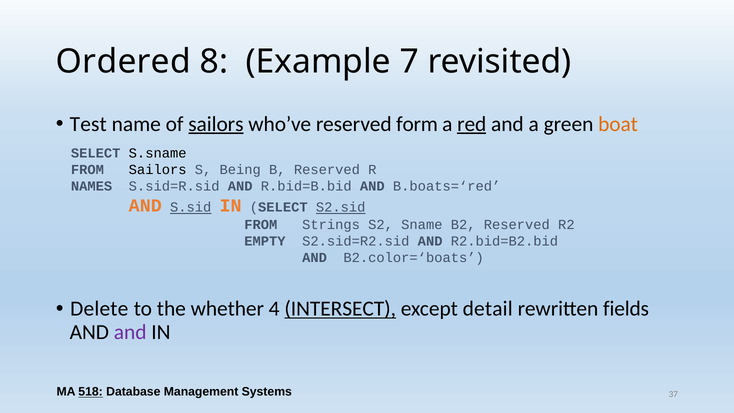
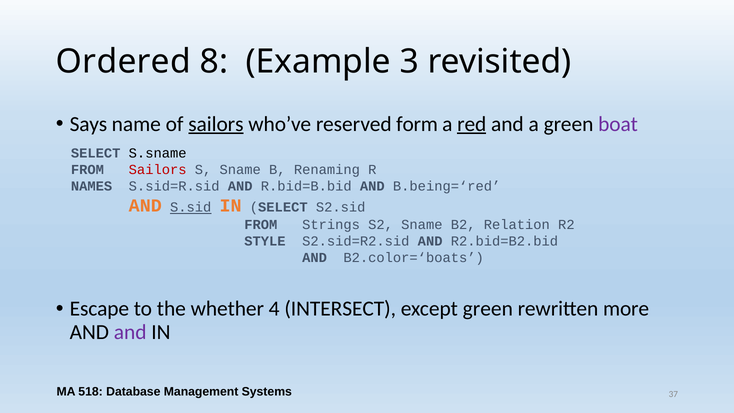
7: 7 -> 3
Test: Test -> Says
boat colour: orange -> purple
Sailors at (158, 170) colour: black -> red
S Being: Being -> Sname
B Reserved: Reserved -> Renaming
B.boats=‘red: B.boats=‘red -> B.being=‘red
S2.sid underline: present -> none
B2 Reserved: Reserved -> Relation
EMPTY: EMPTY -> STYLE
Delete: Delete -> Escape
INTERSECT underline: present -> none
except detail: detail -> green
fields: fields -> more
518 underline: present -> none
